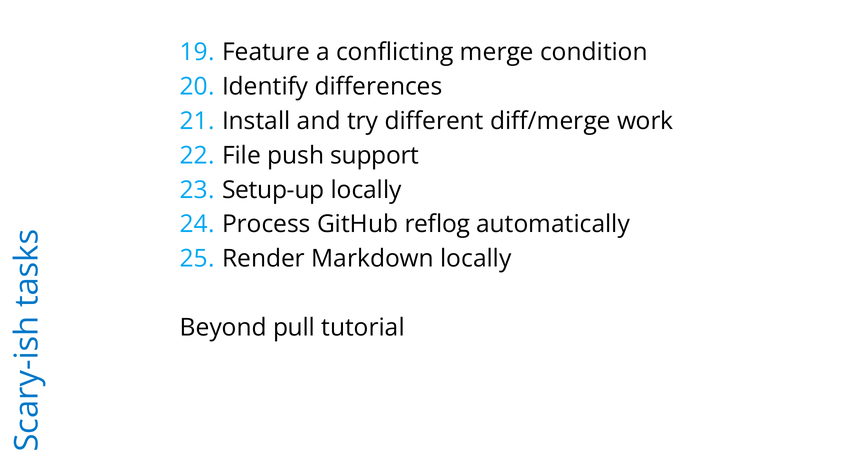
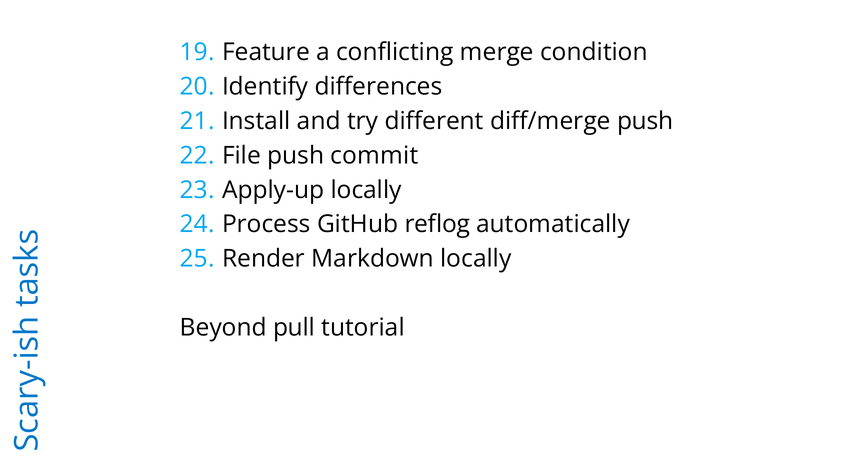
diff/merge work: work -> push
support: support -> commit
Setup-up: Setup-up -> Apply-up
